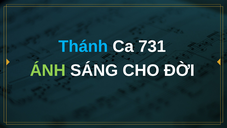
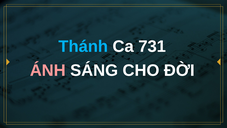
ÁNH colour: light green -> pink
